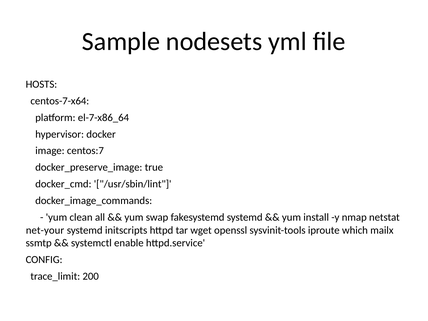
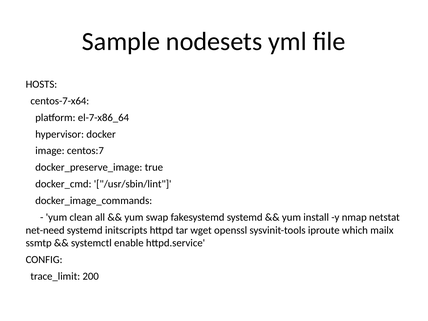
net-your: net-your -> net-need
